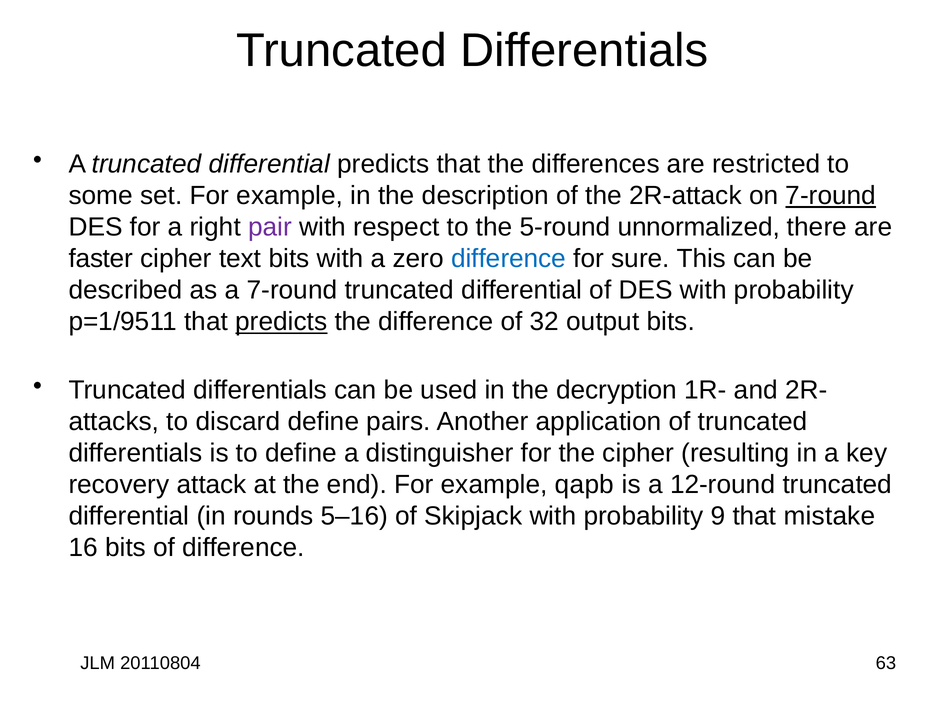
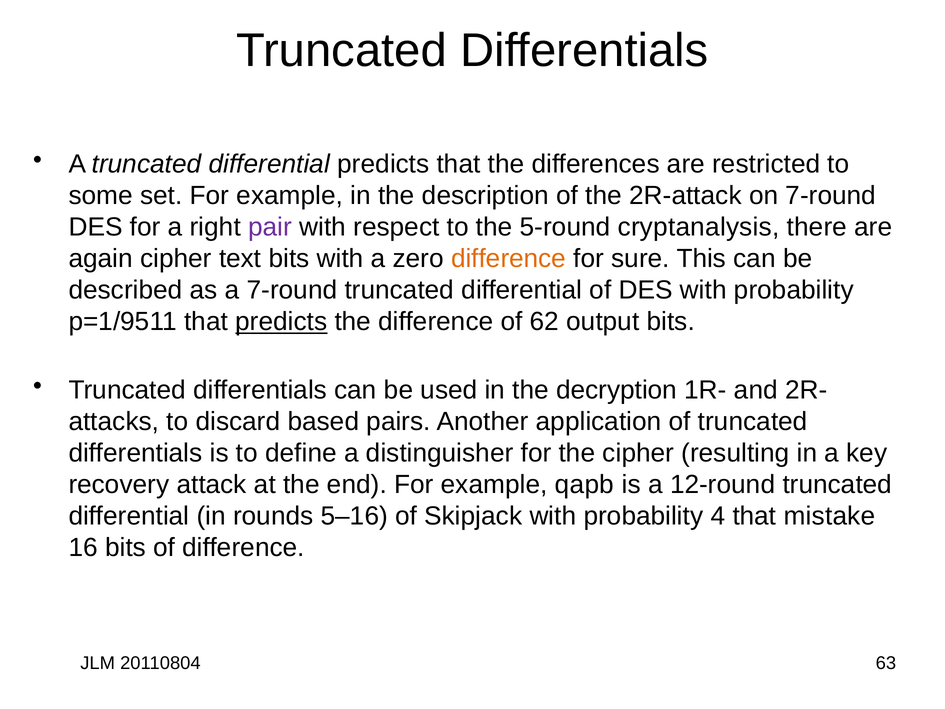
7-round at (831, 196) underline: present -> none
unnormalized: unnormalized -> cryptanalysis
faster: faster -> again
difference at (509, 259) colour: blue -> orange
32: 32 -> 62
discard define: define -> based
9: 9 -> 4
